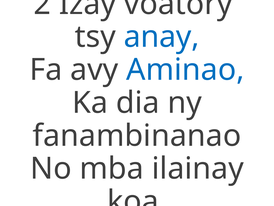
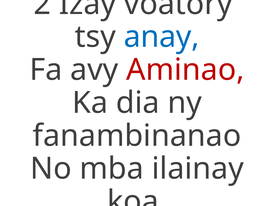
Aminao colour: blue -> red
